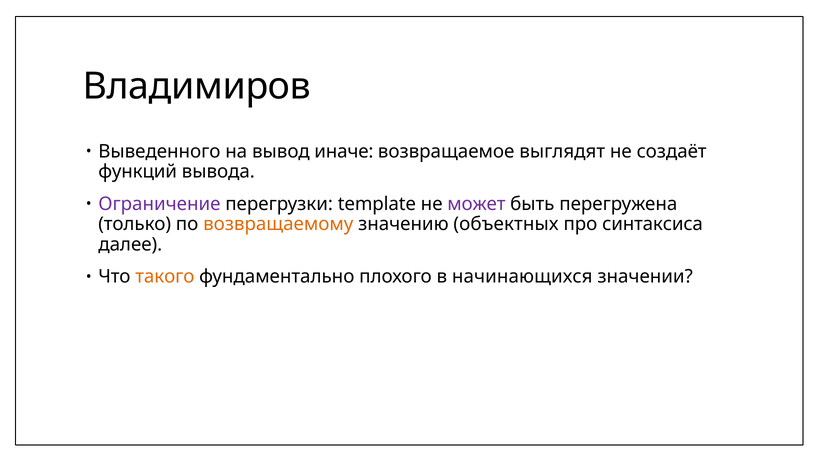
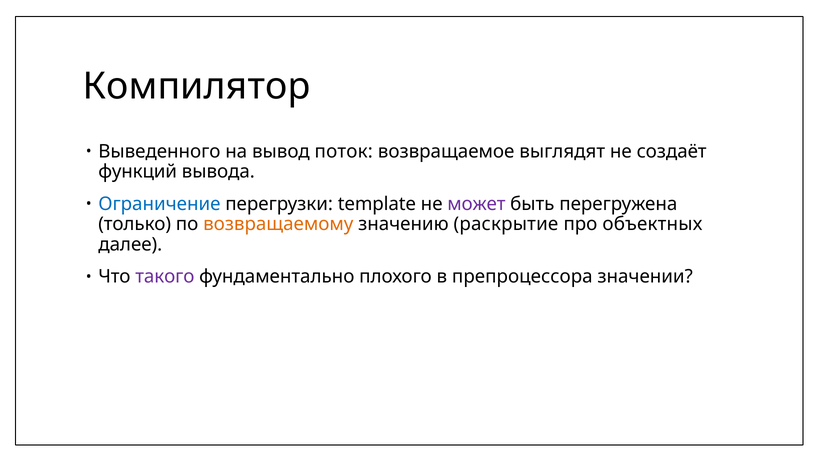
Владимиров: Владимиров -> Компилятор
иначе: иначе -> поток
Ограничение colour: purple -> blue
объектных: объектных -> раскрытие
синтаксиса: синтаксиса -> объектных
такого colour: orange -> purple
начинающихся: начинающихся -> препроцессора
